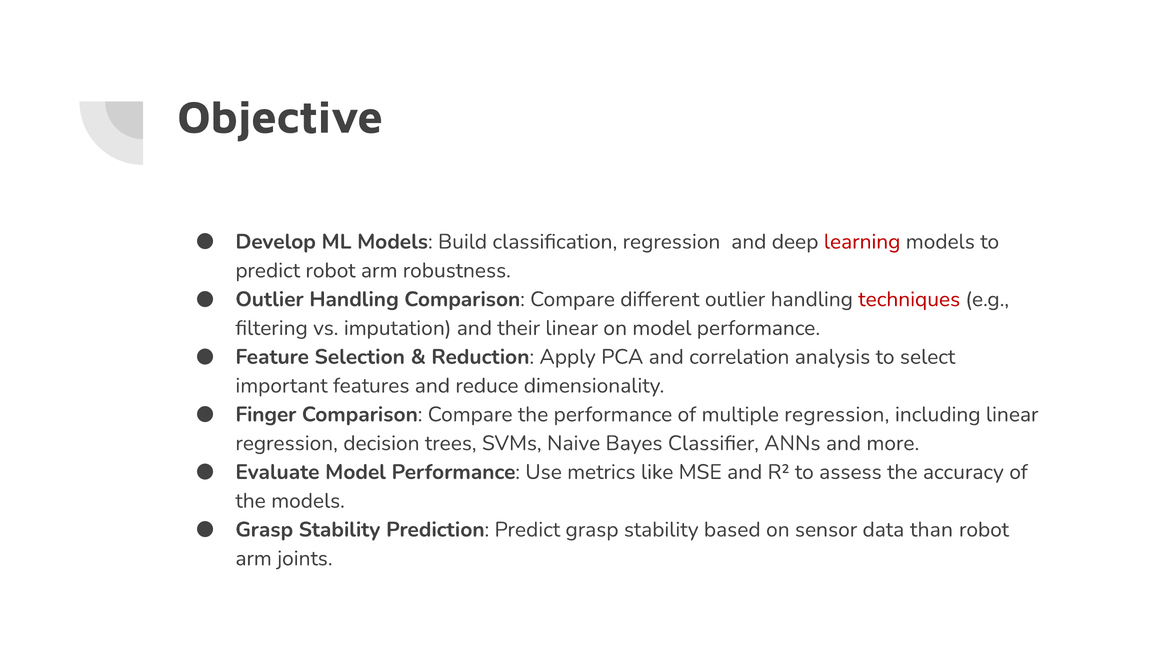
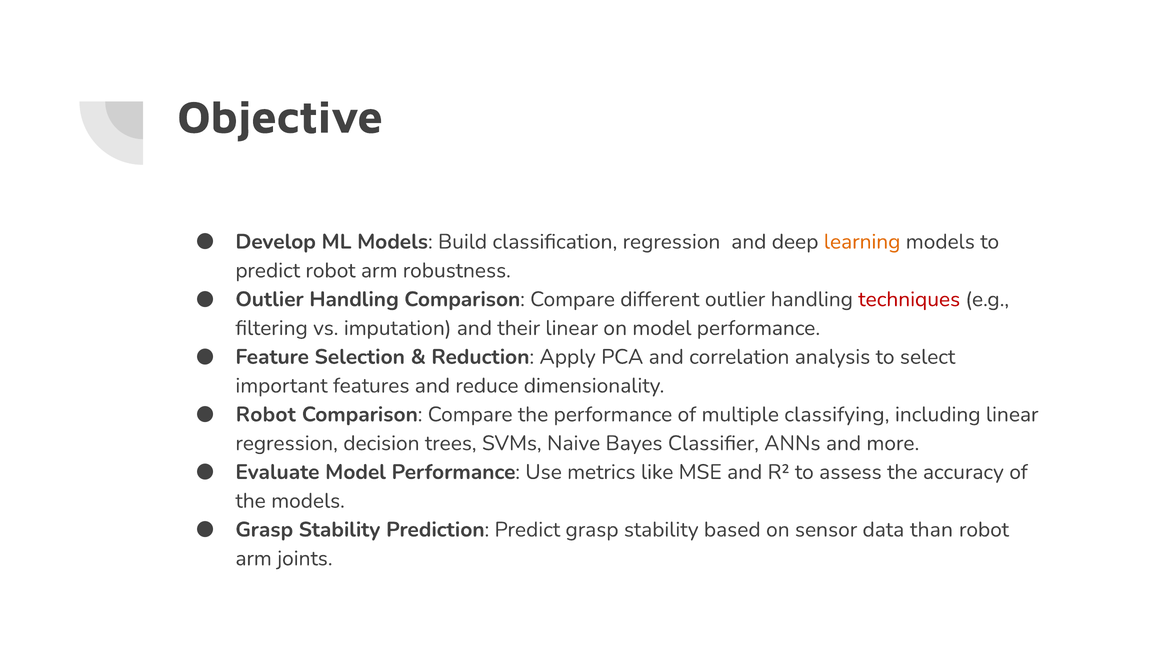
learning colour: red -> orange
Finger at (266, 415): Finger -> Robot
multiple regression: regression -> classifying
